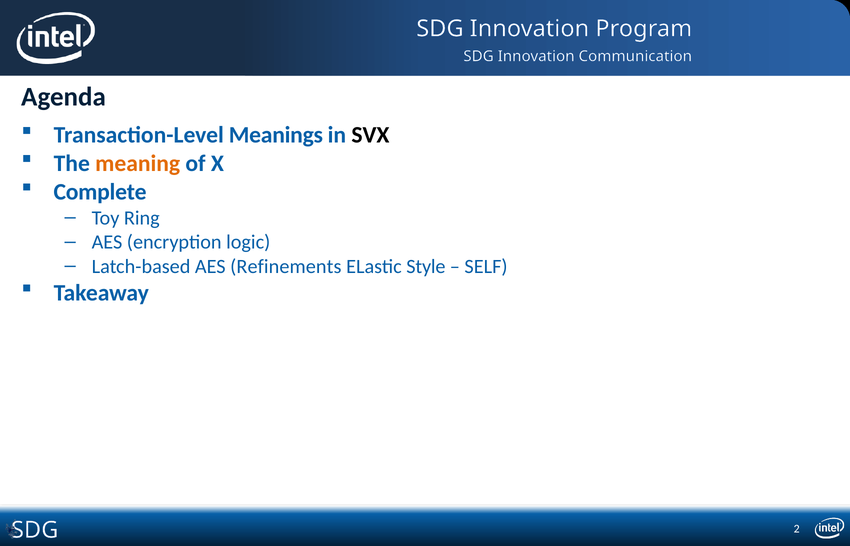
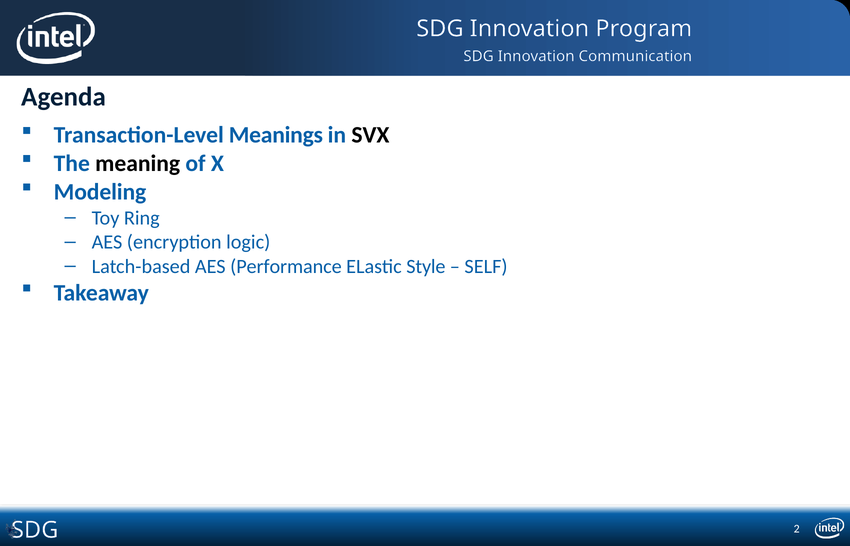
meaning colour: orange -> black
Complete: Complete -> Modeling
Refinements: Refinements -> Performance
